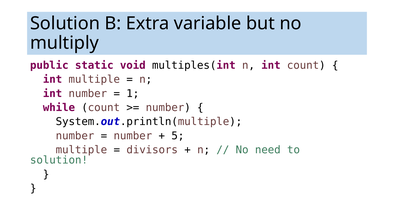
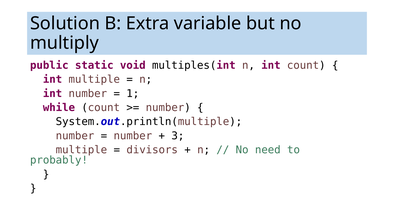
5: 5 -> 3
solution at (59, 160): solution -> probably
